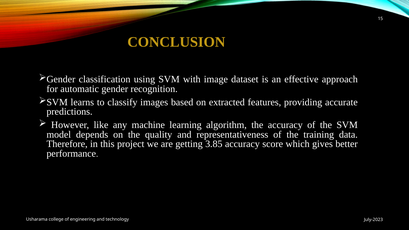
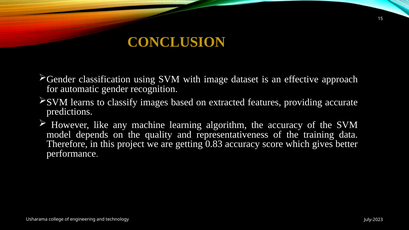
3.85: 3.85 -> 0.83
